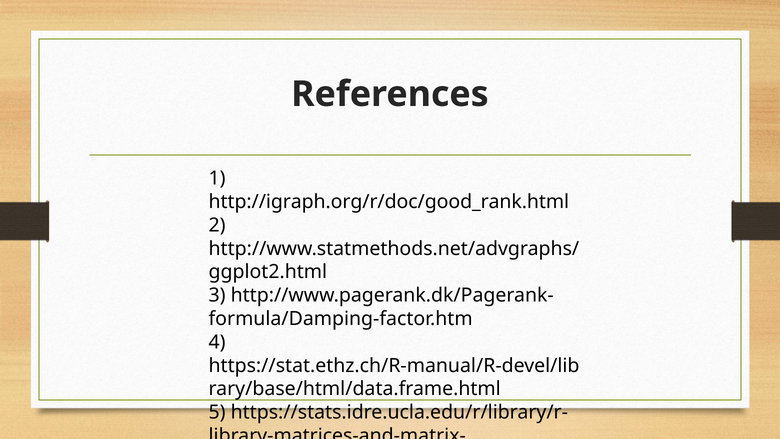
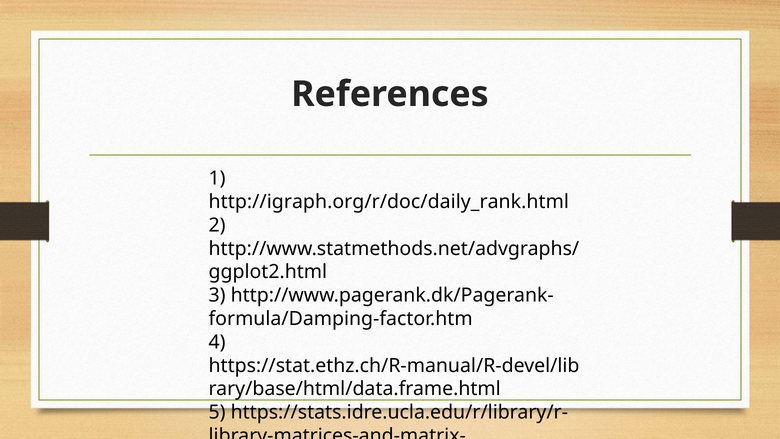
http://igraph.org/r/doc/good_rank.html: http://igraph.org/r/doc/good_rank.html -> http://igraph.org/r/doc/daily_rank.html
